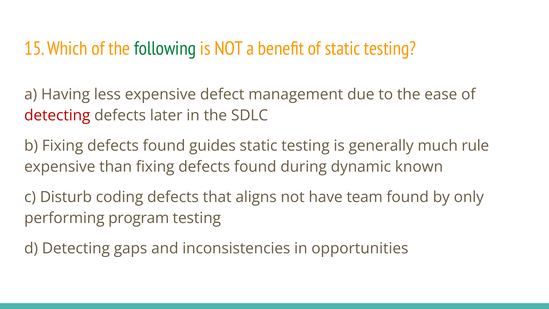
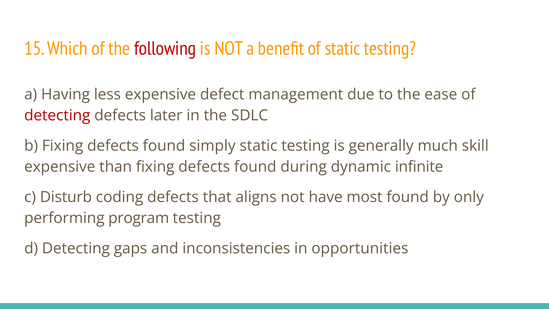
following colour: green -> red
guides: guides -> simply
rule: rule -> skill
known: known -> infinite
team: team -> most
